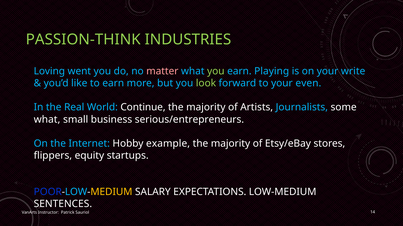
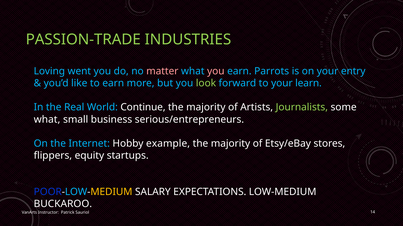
PASSION-THINK: PASSION-THINK -> PASSION-TRADE
you at (216, 71) colour: light green -> pink
Playing: Playing -> Parrots
write: write -> entry
even: even -> learn
Journalists colour: light blue -> light green
SENTENCES: SENTENCES -> BUCKAROO
